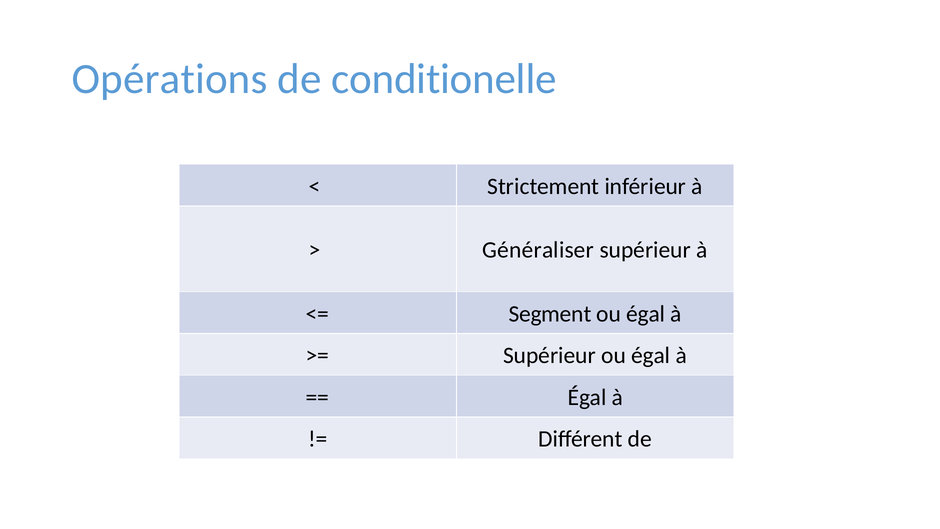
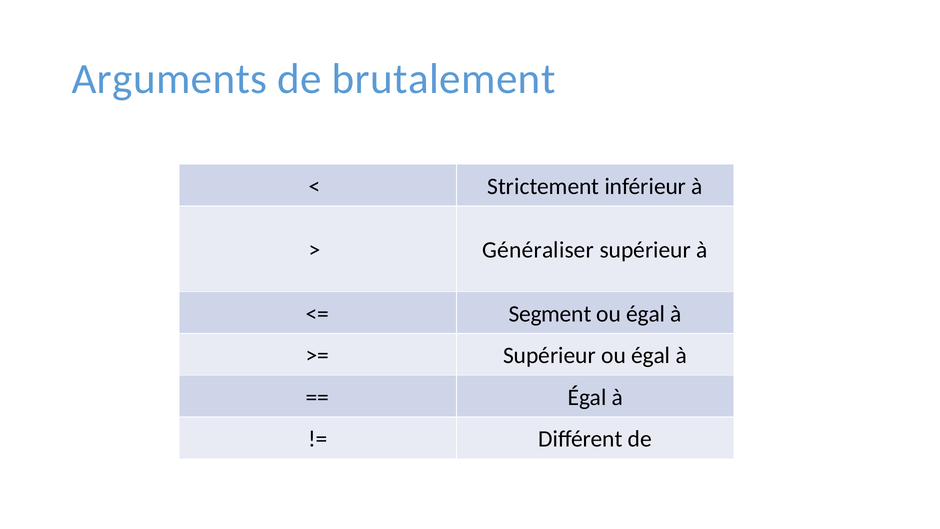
Opérations: Opérations -> Arguments
conditionelle: conditionelle -> brutalement
